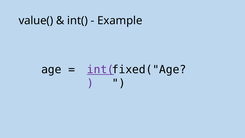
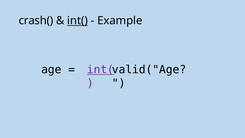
value(: value( -> crash(
int( at (77, 21) underline: none -> present
fixed("Age: fixed("Age -> valid("Age
